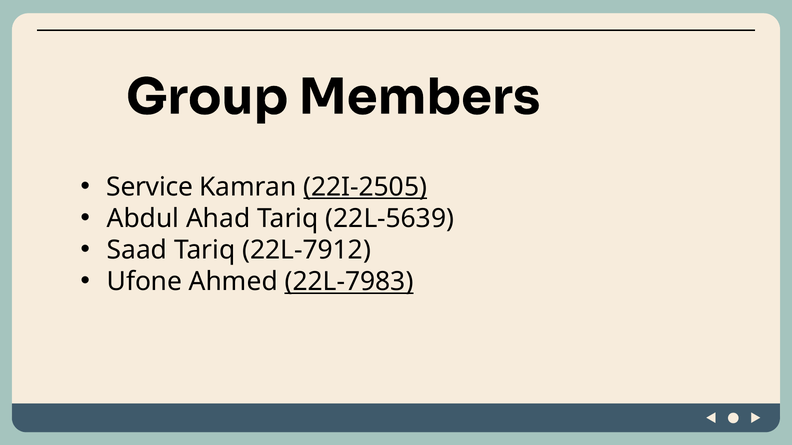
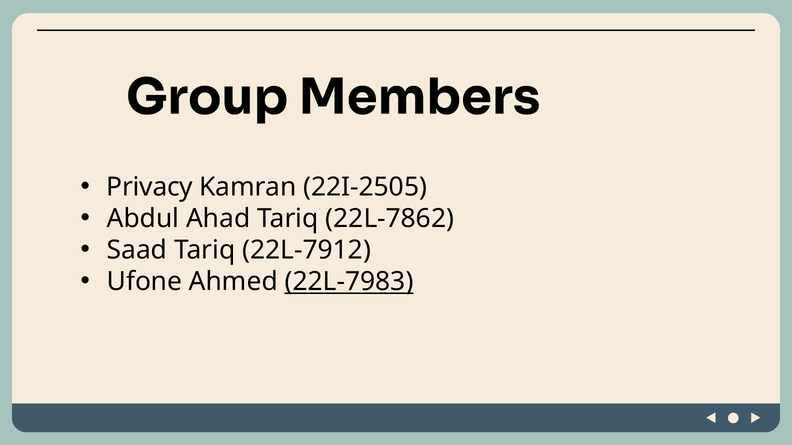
Service: Service -> Privacy
22I-2505 underline: present -> none
22L-5639: 22L-5639 -> 22L-7862
